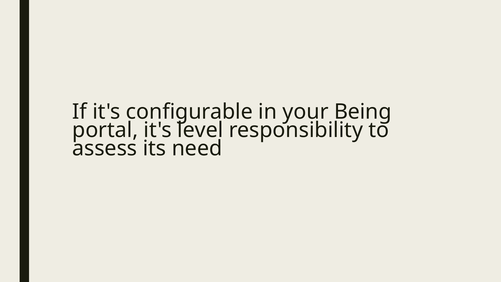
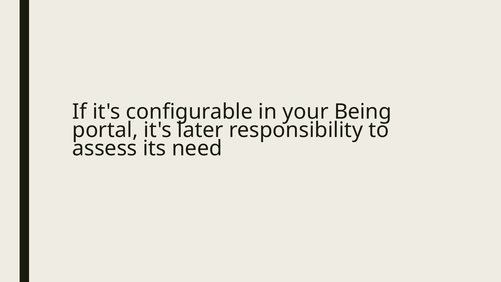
level: level -> later
